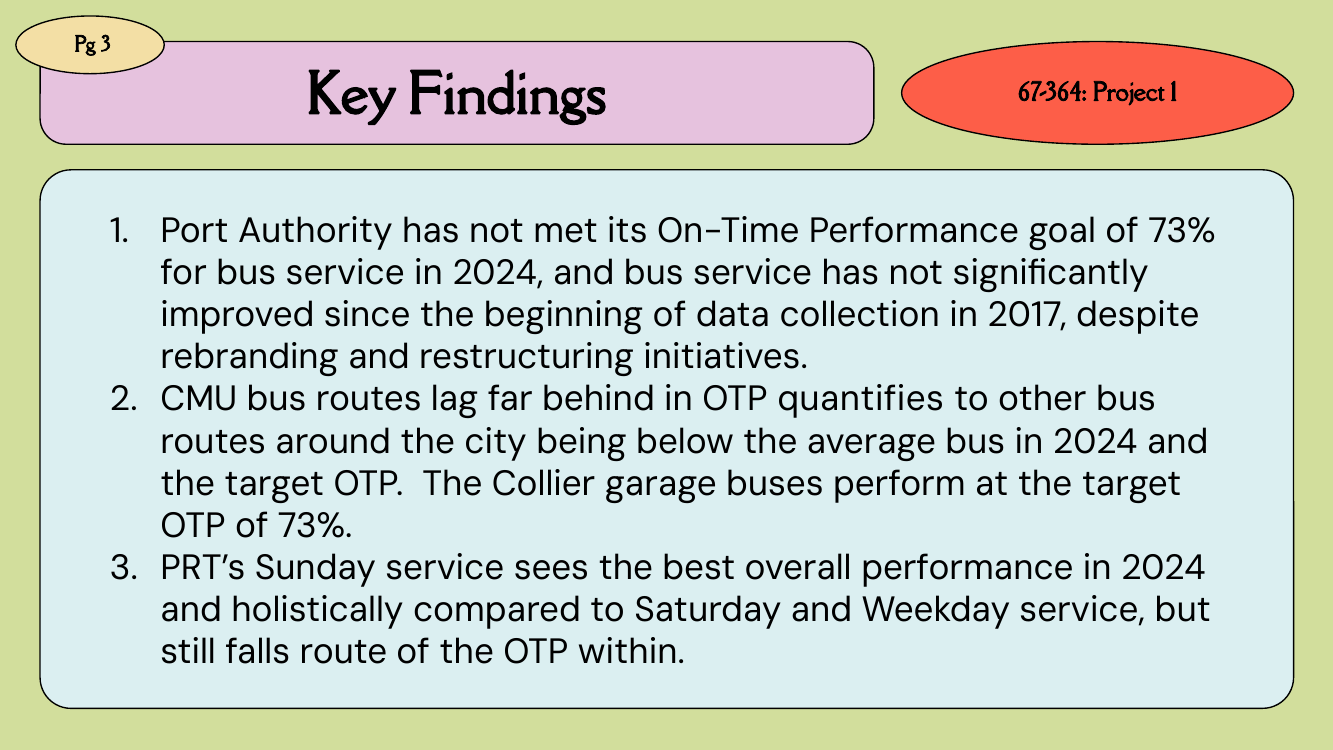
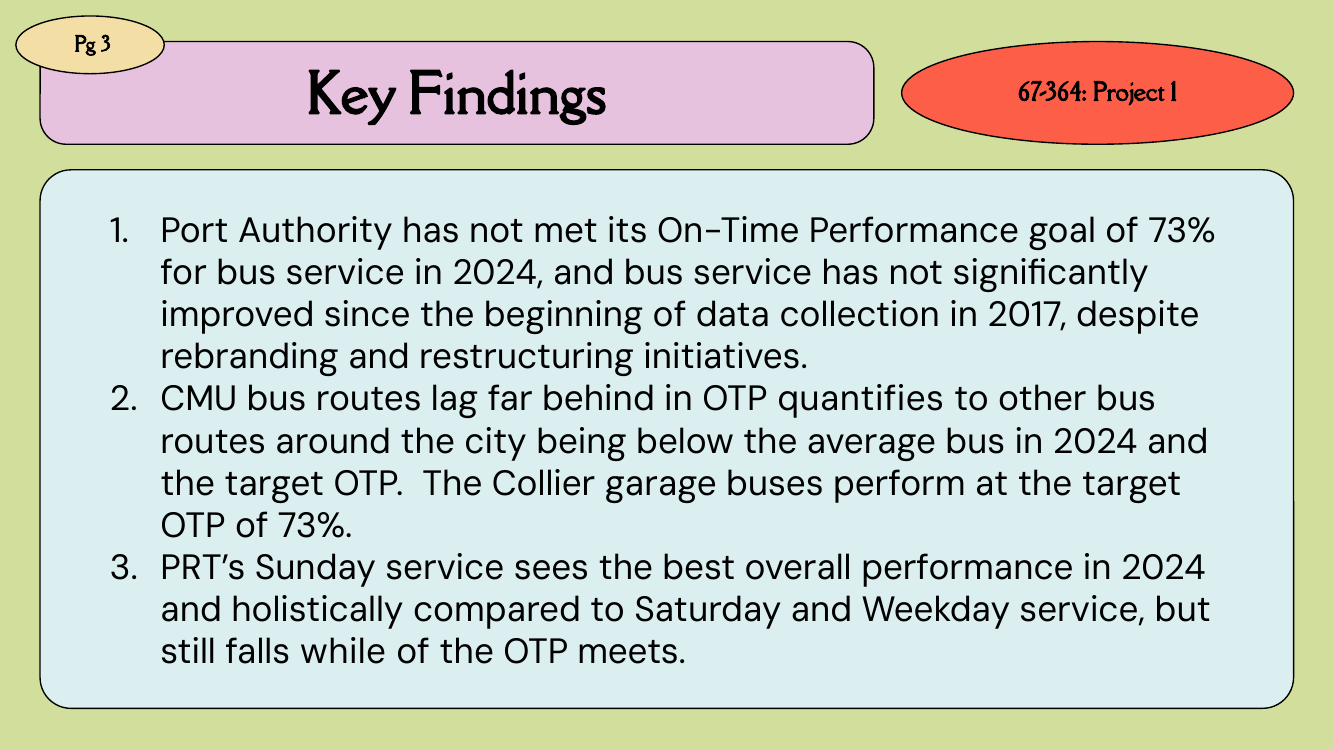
route: route -> while
within: within -> meets
